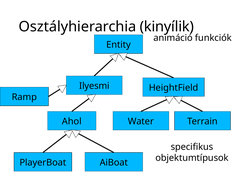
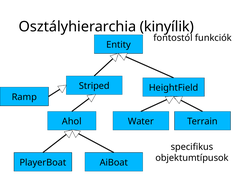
animáció: animáció -> fontostól
Ilyesmi: Ilyesmi -> Striped
